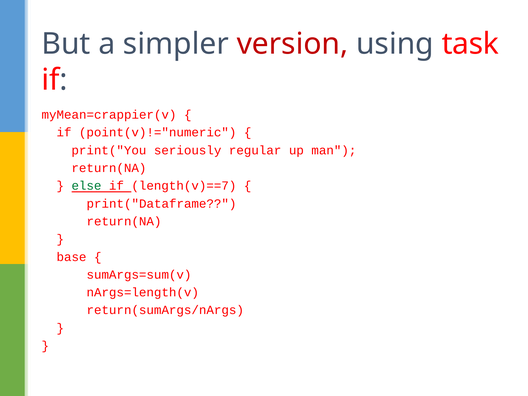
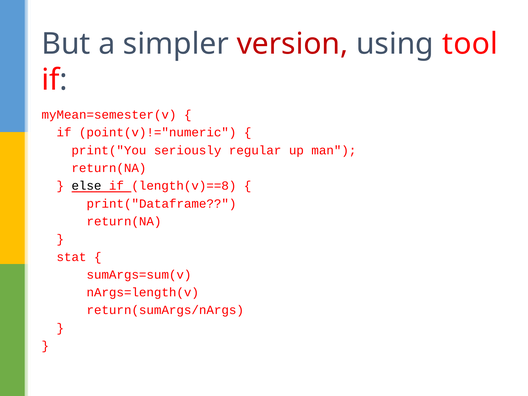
task: task -> tool
myMean=crappier(v: myMean=crappier(v -> myMean=semester(v
else colour: green -> black
length(v)==7: length(v)==7 -> length(v)==8
base: base -> stat
